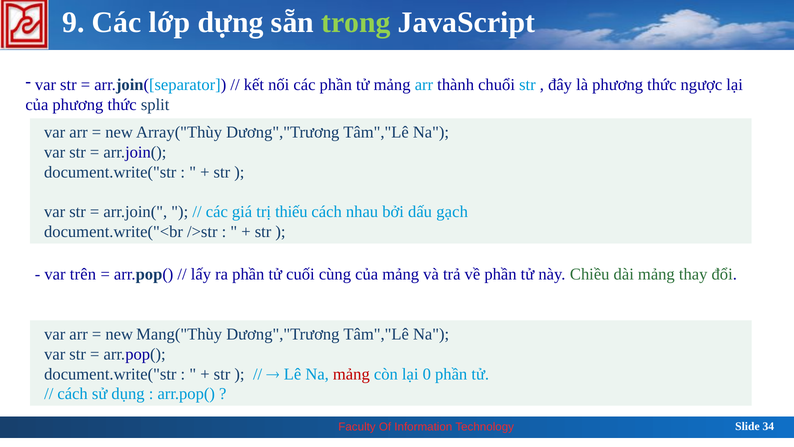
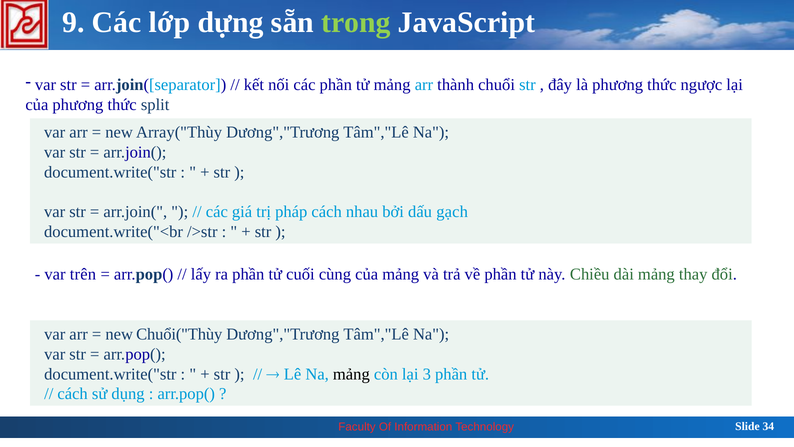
thiếu: thiếu -> pháp
Mang("Thùy: Mang("Thùy -> Chuổi("Thùy
mảng at (351, 374) colour: red -> black
0: 0 -> 3
